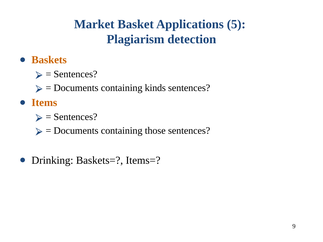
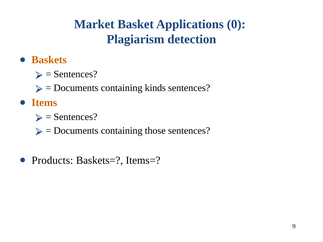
5: 5 -> 0
Drinking: Drinking -> Products
